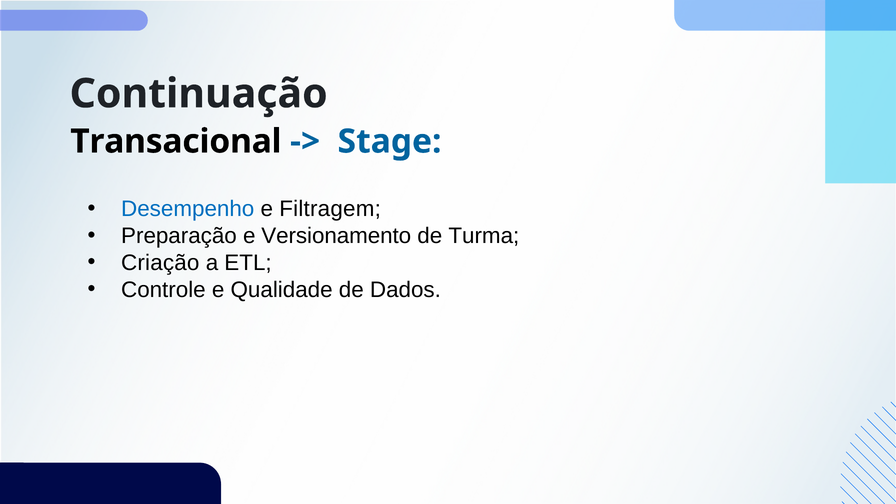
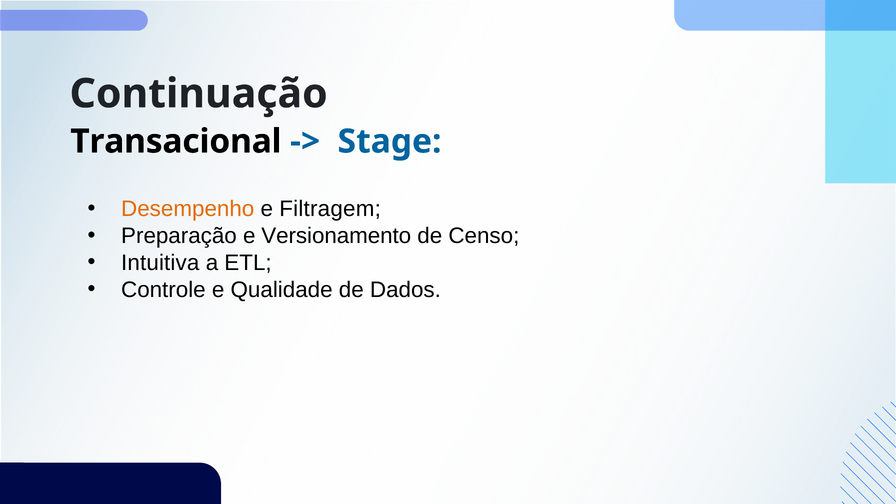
Desempenho colour: blue -> orange
Turma: Turma -> Censo
Criação: Criação -> Intuitiva
